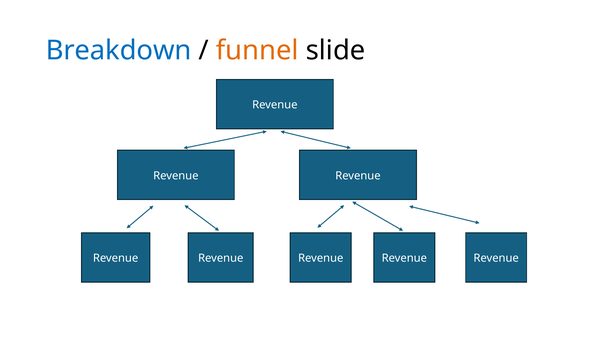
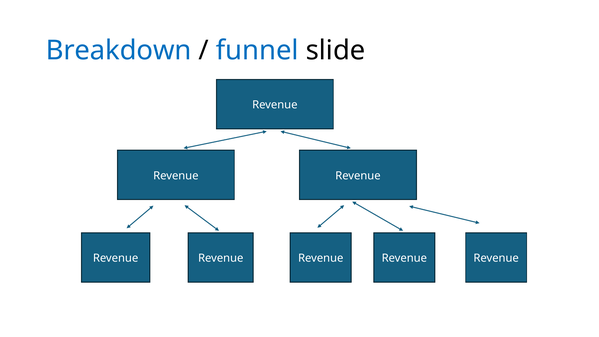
funnel colour: orange -> blue
